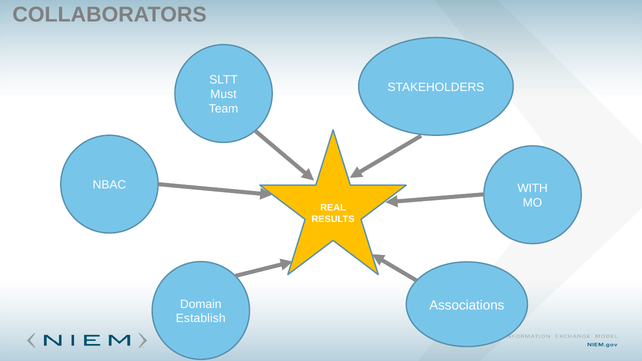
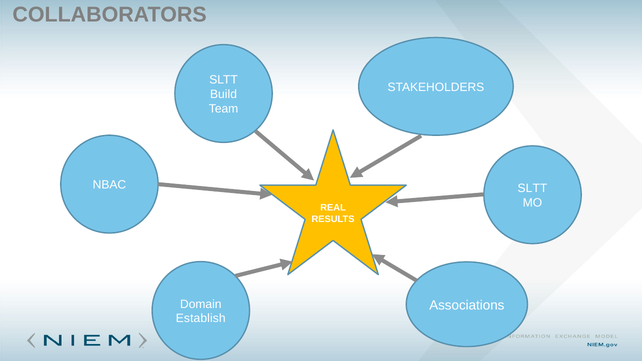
Must: Must -> Build
NBAC WITH: WITH -> SLTT
